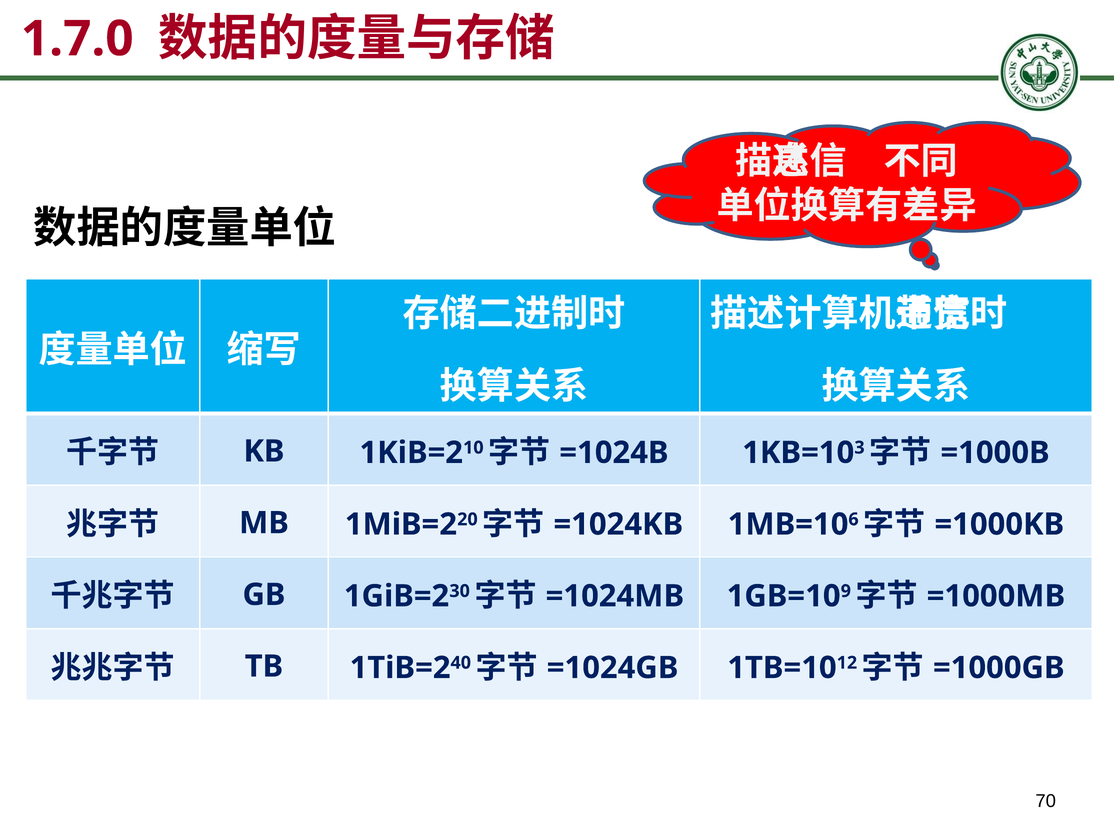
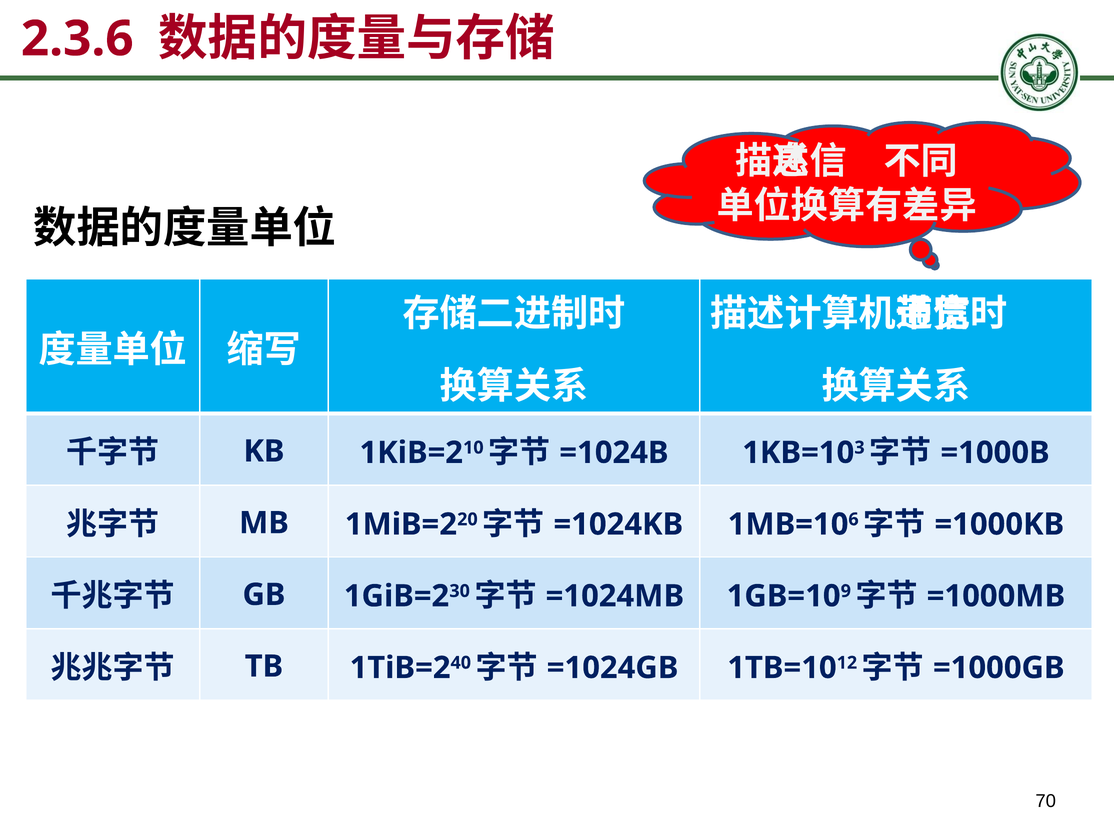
1.7.0: 1.7.0 -> 2.3.6
